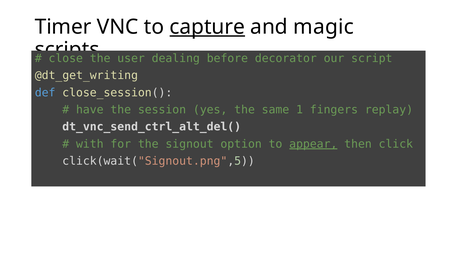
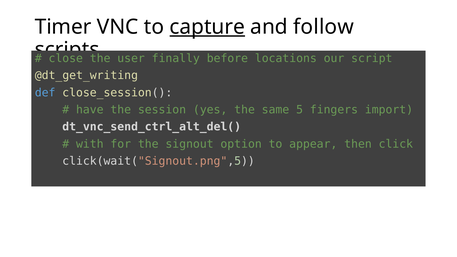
magic: magic -> follow
dealing: dealing -> finally
decorator: decorator -> locations
1: 1 -> 5
replay: replay -> import
appear underline: present -> none
